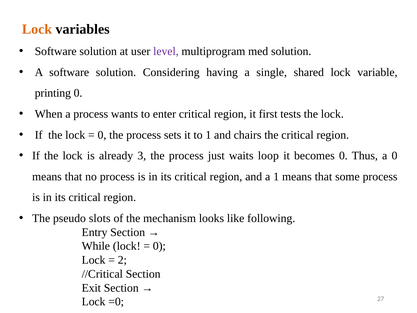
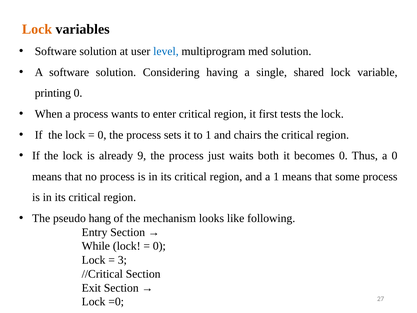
level colour: purple -> blue
3: 3 -> 9
loop: loop -> both
slots: slots -> hang
2: 2 -> 3
